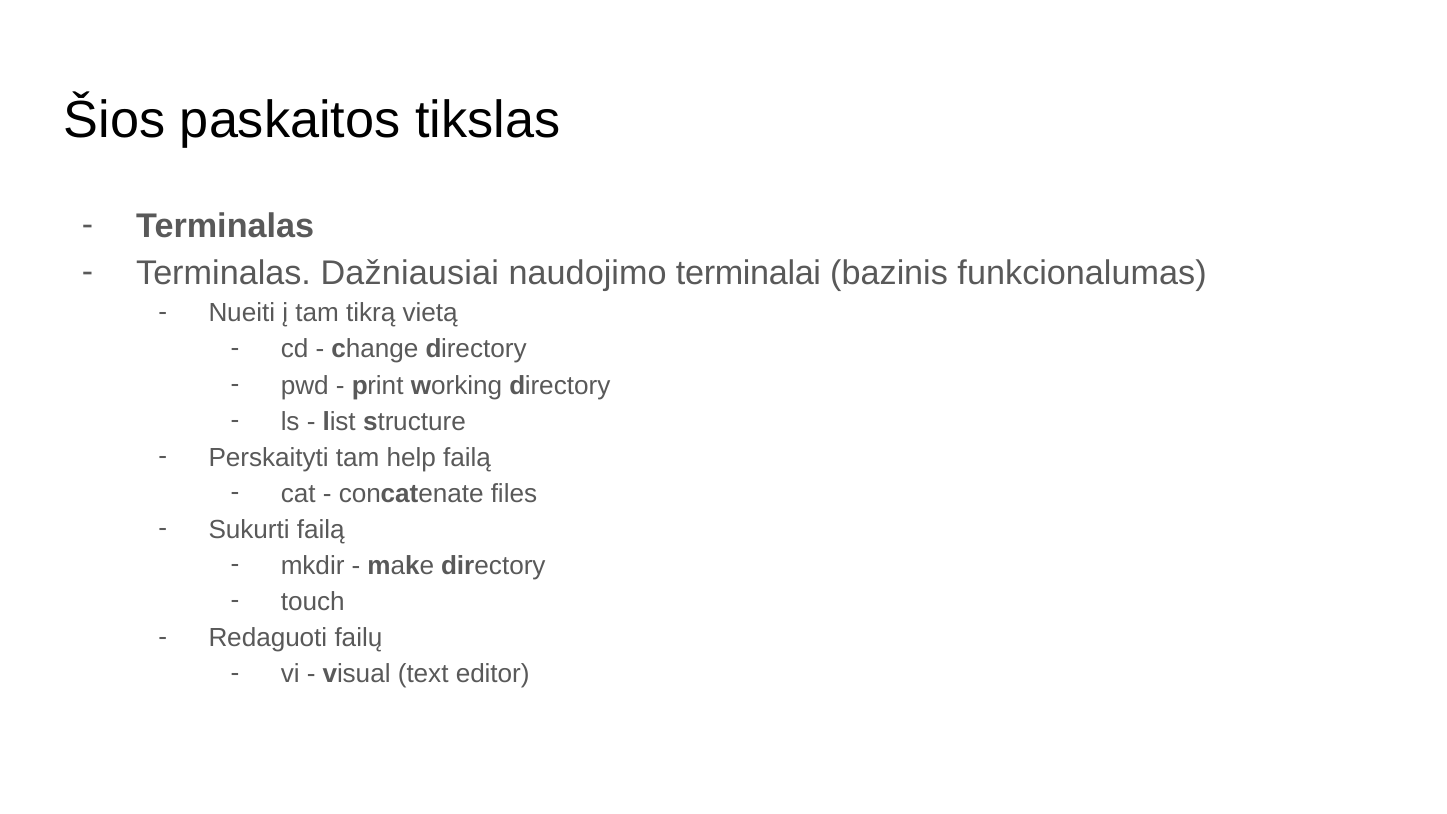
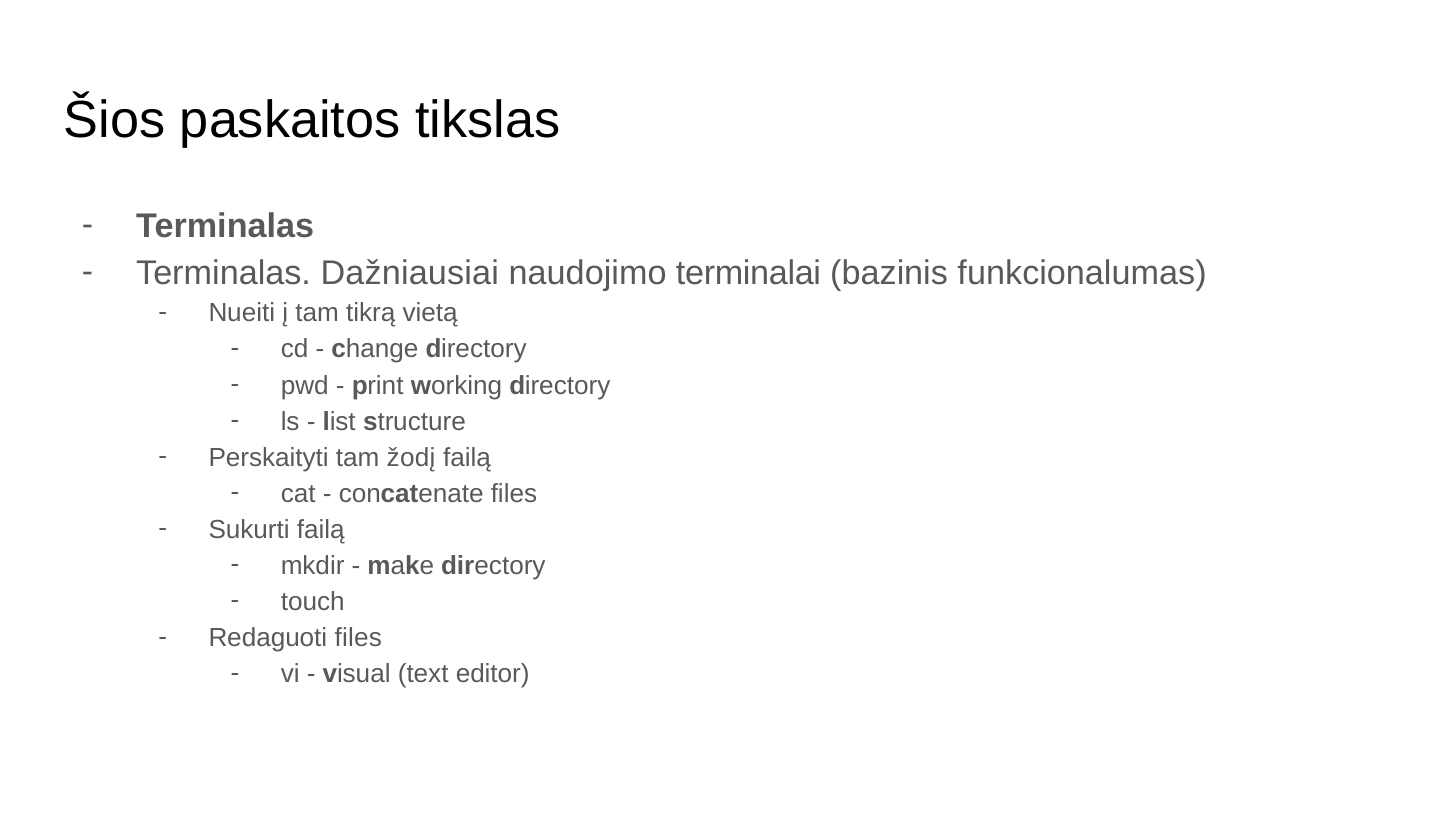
help: help -> žodį
Redaguoti failų: failų -> files
